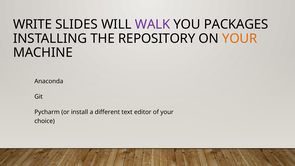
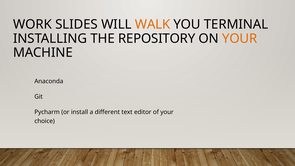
WRITE: WRITE -> WORK
WALK colour: purple -> orange
PACKAGES: PACKAGES -> TERMINAL
